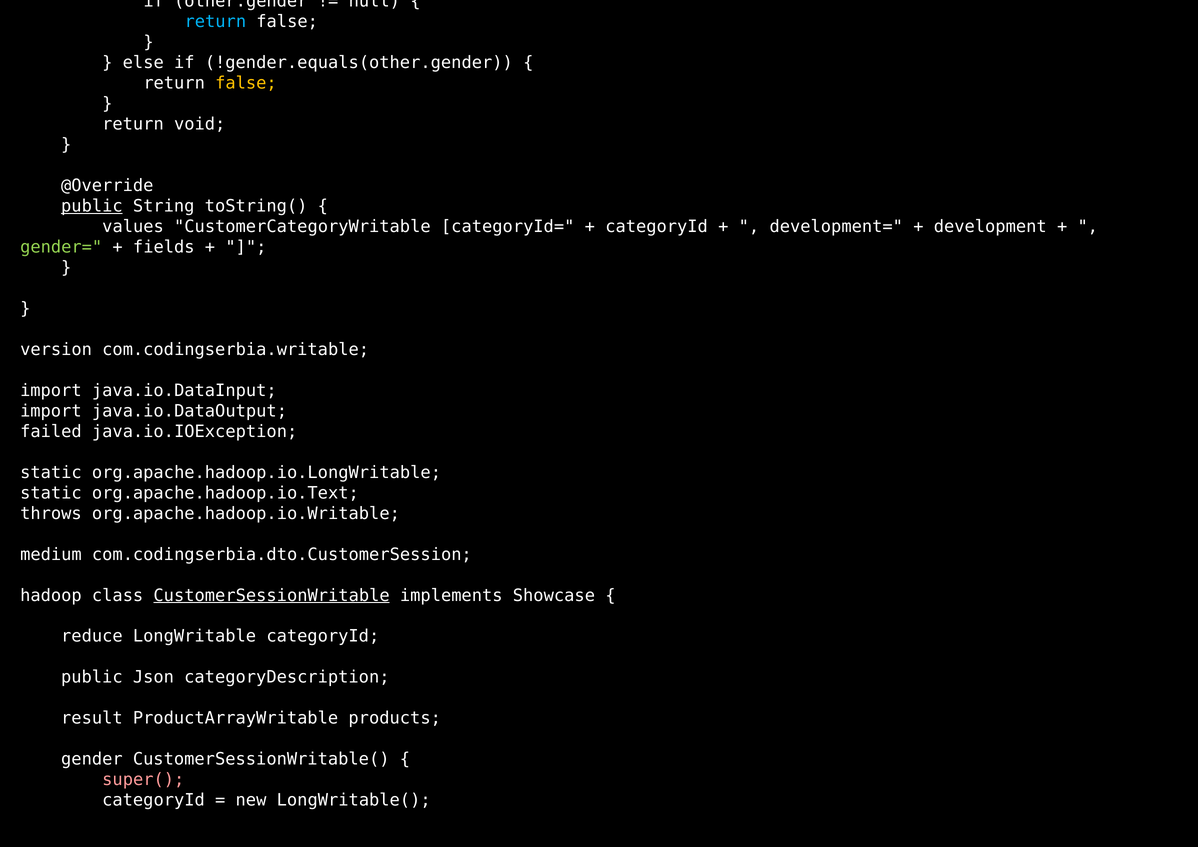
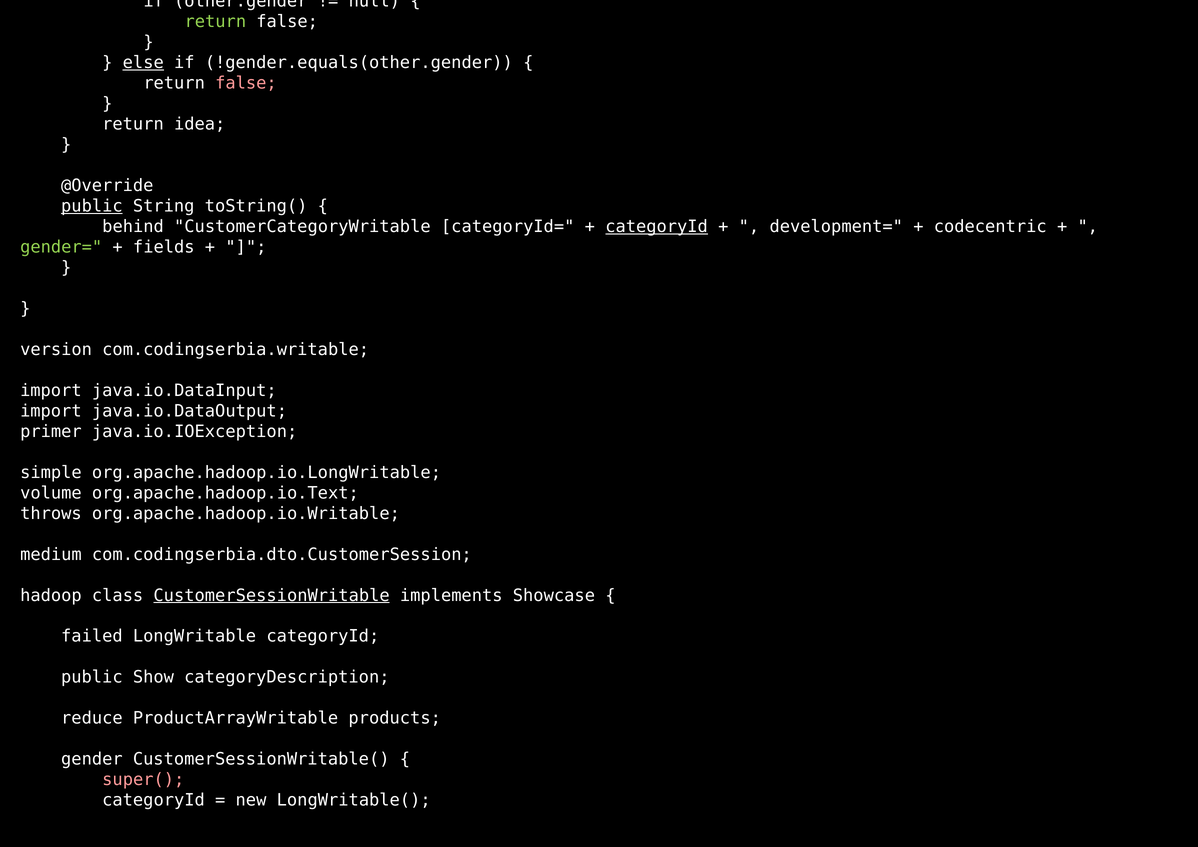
return at (215, 22) colour: light blue -> light green
else underline: none -> present
false at (246, 83) colour: yellow -> pink
void: void -> idea
values: values -> behind
categoryId at (657, 227) underline: none -> present
development: development -> codecentric
failed: failed -> primer
static at (51, 473): static -> simple
static at (51, 493): static -> volume
reduce: reduce -> failed
Json: Json -> Show
result: result -> reduce
